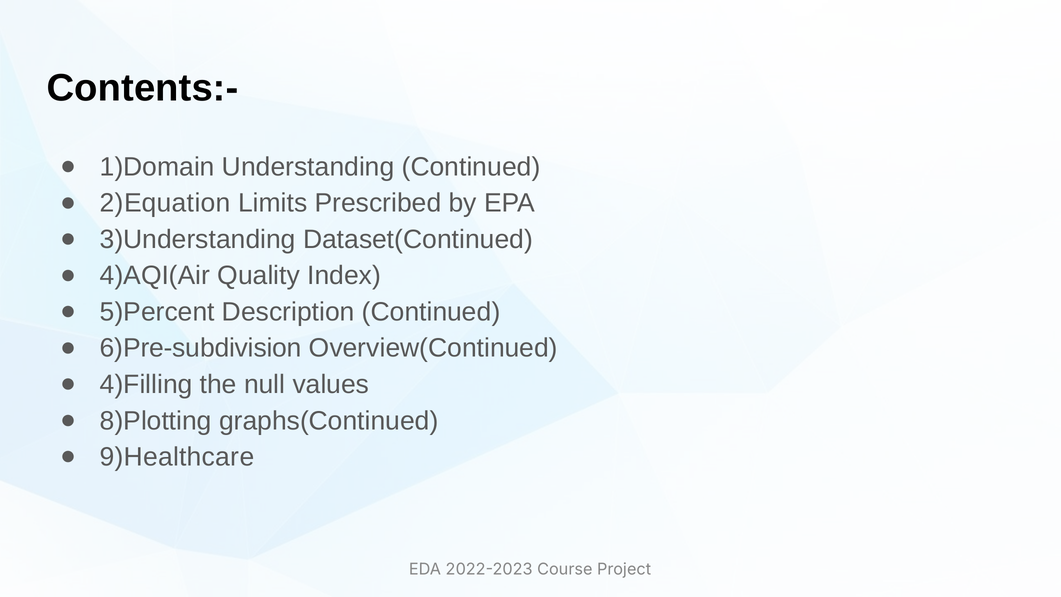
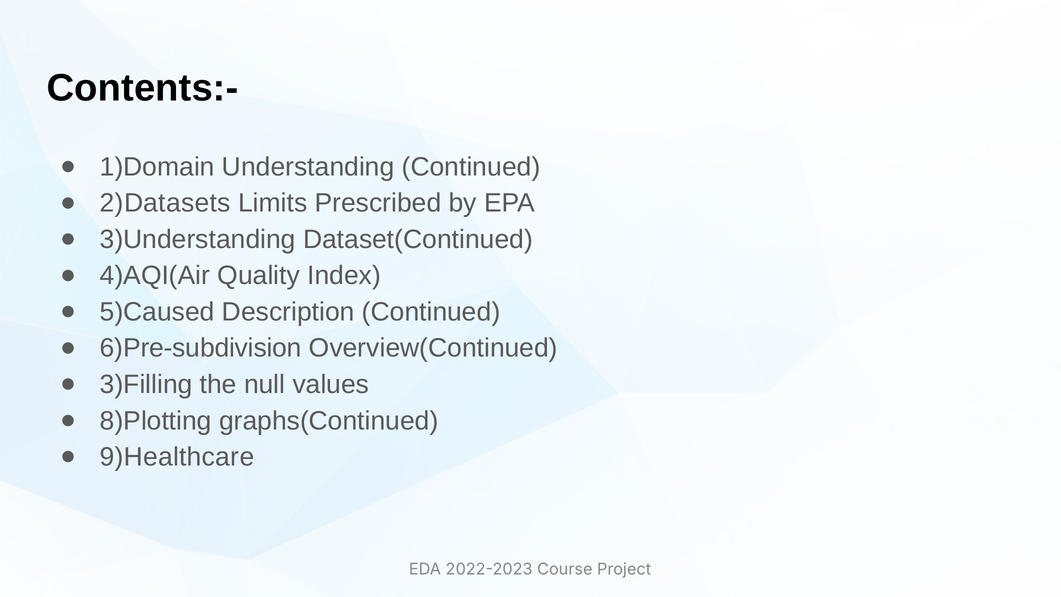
2)Equation: 2)Equation -> 2)Datasets
5)Percent: 5)Percent -> 5)Caused
4)Filling: 4)Filling -> 3)Filling
